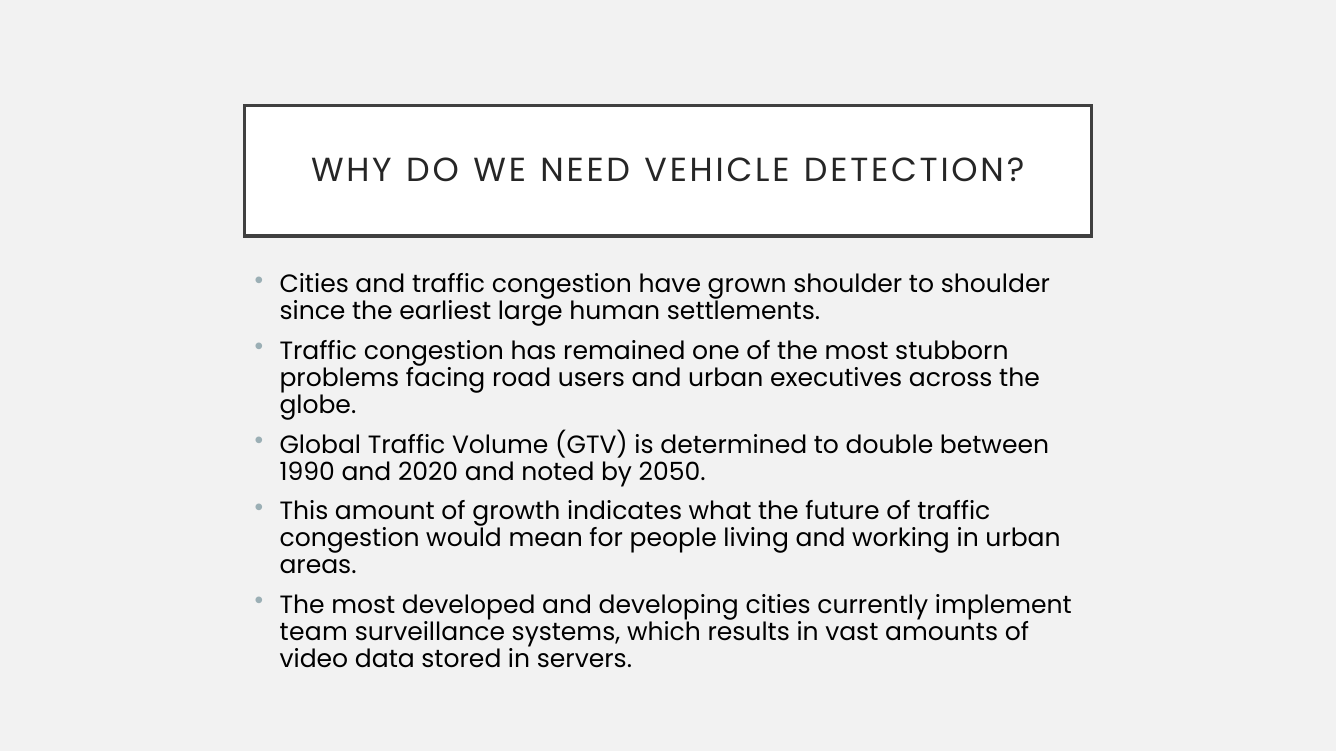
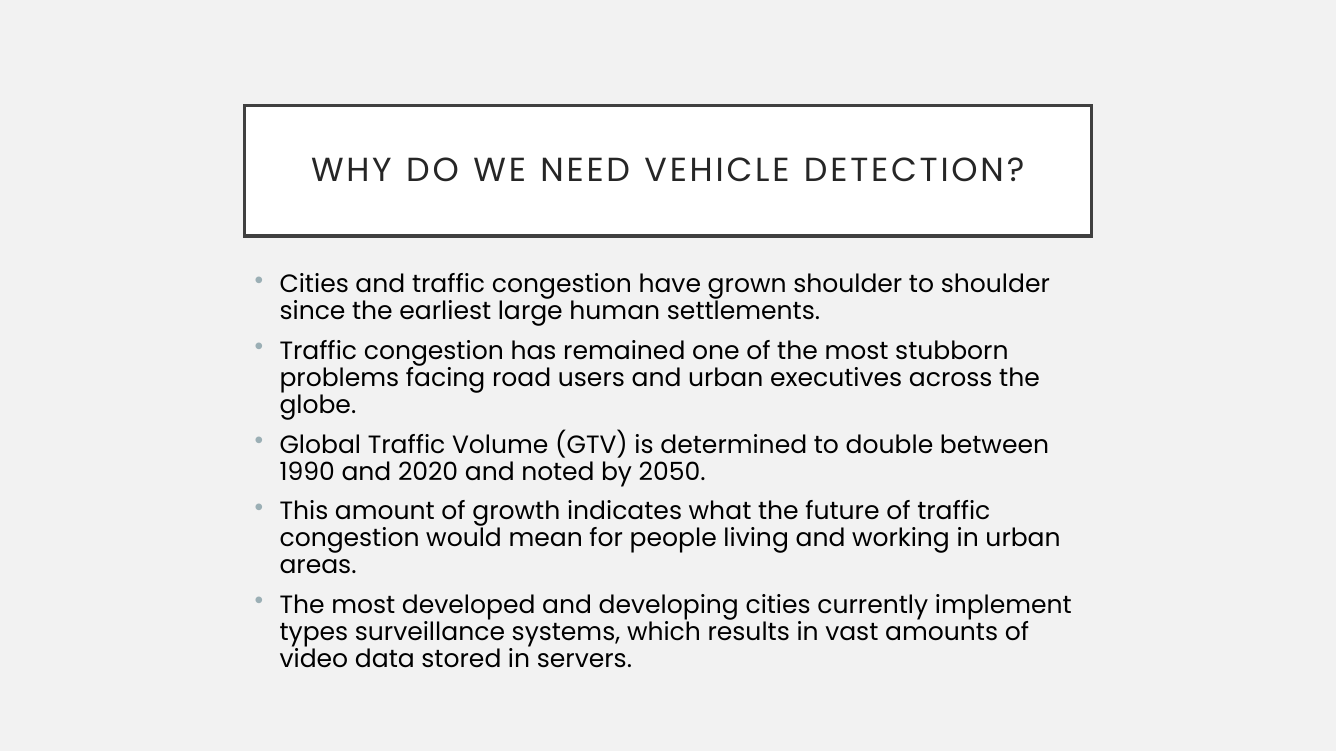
team: team -> types
